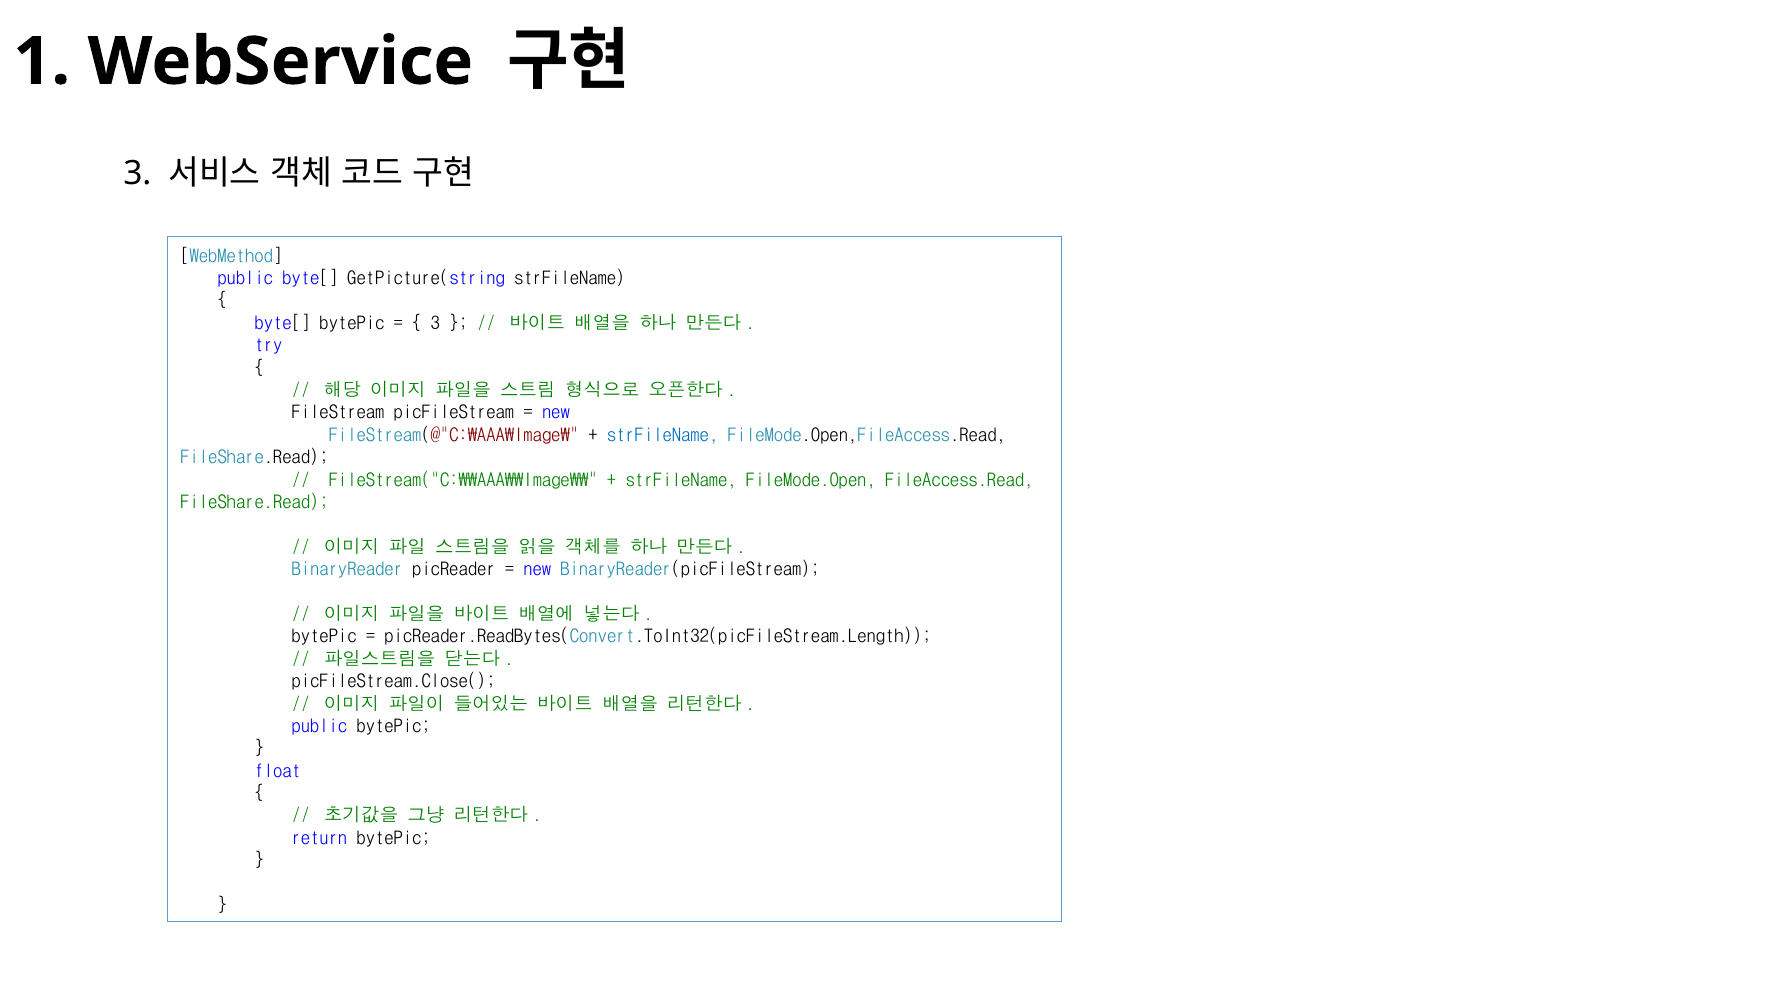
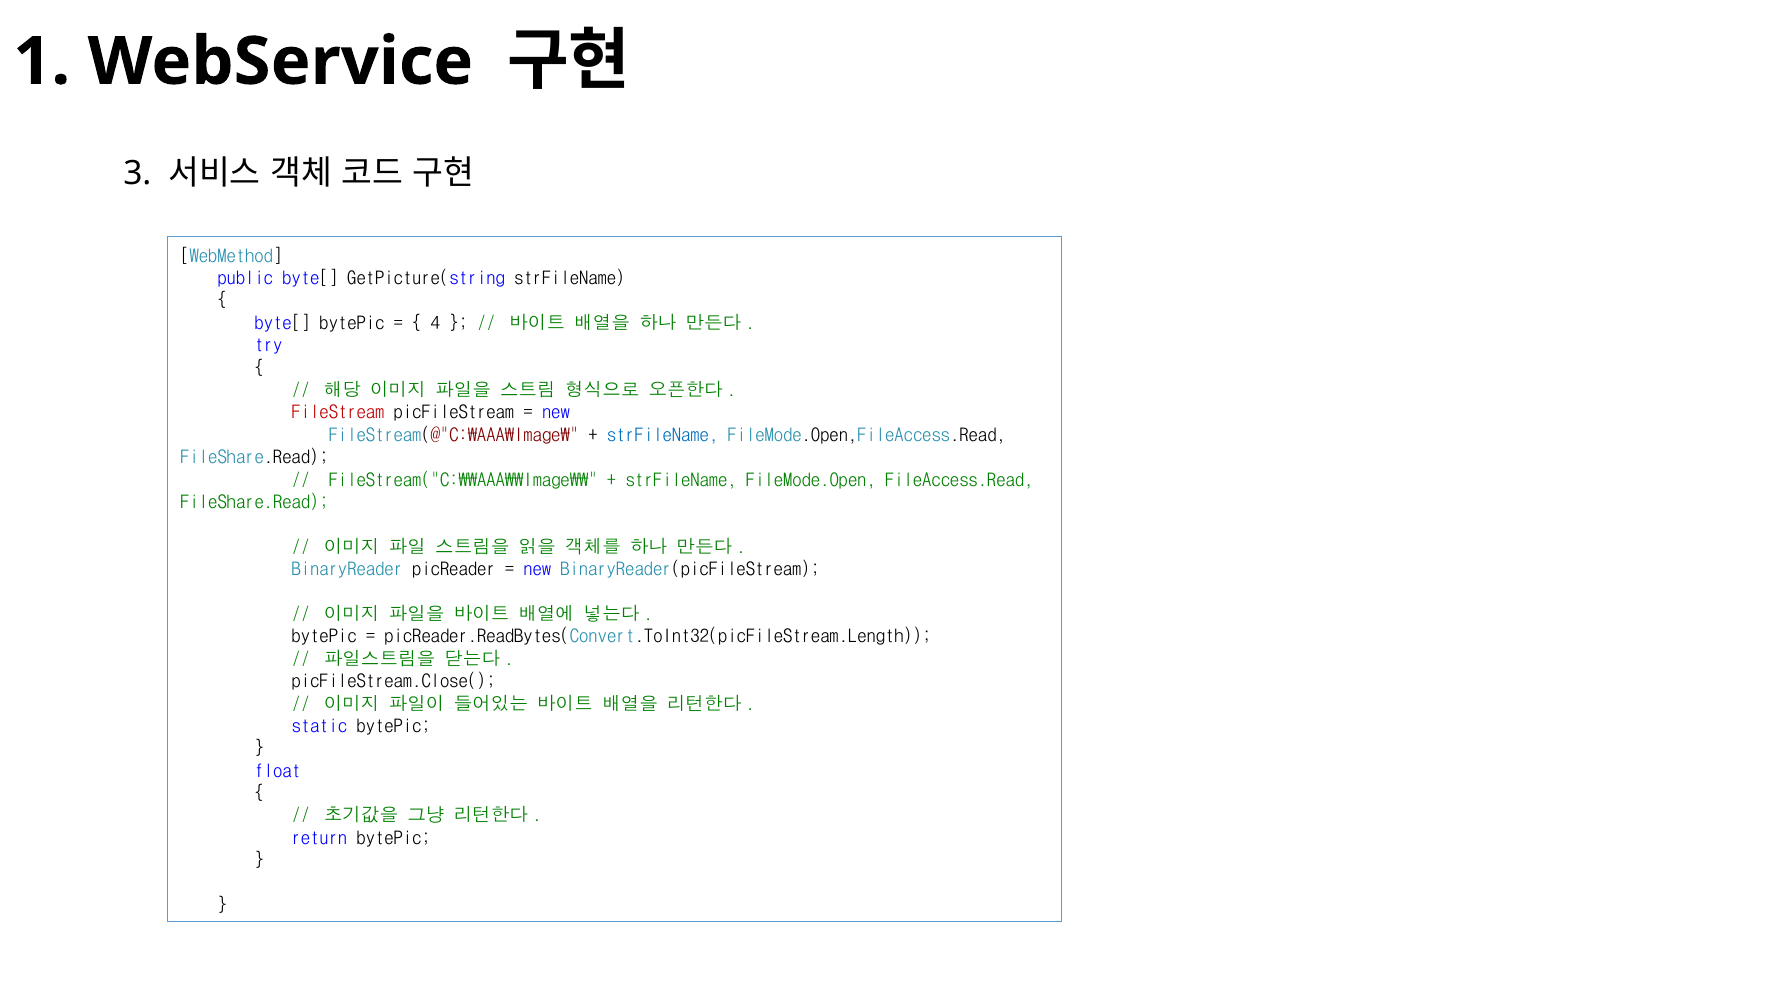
3 at (435, 323): 3 -> 4
FileStream colour: black -> red
public at (319, 726): public -> static
